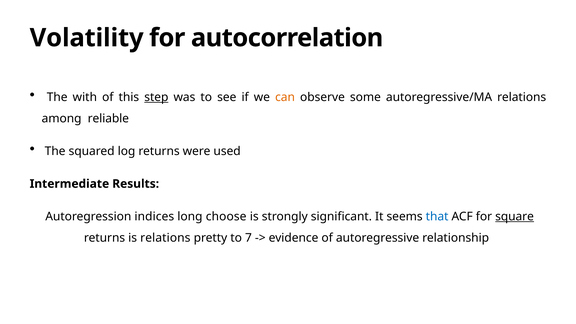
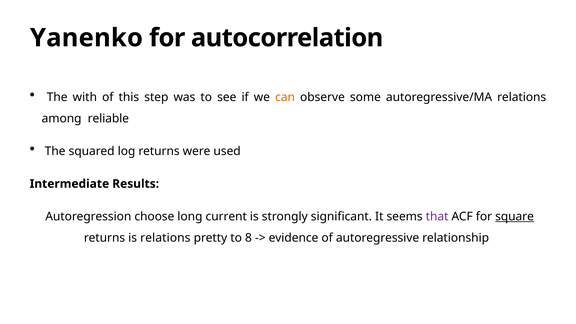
Volatility: Volatility -> Yanenko
step underline: present -> none
indices: indices -> choose
choose: choose -> current
that colour: blue -> purple
7: 7 -> 8
